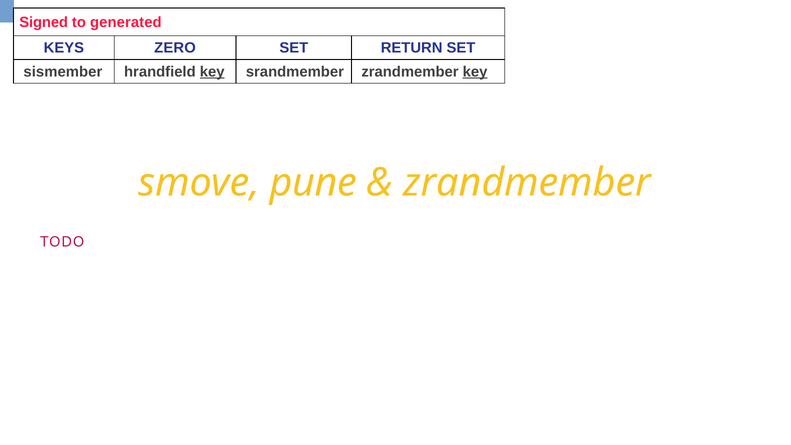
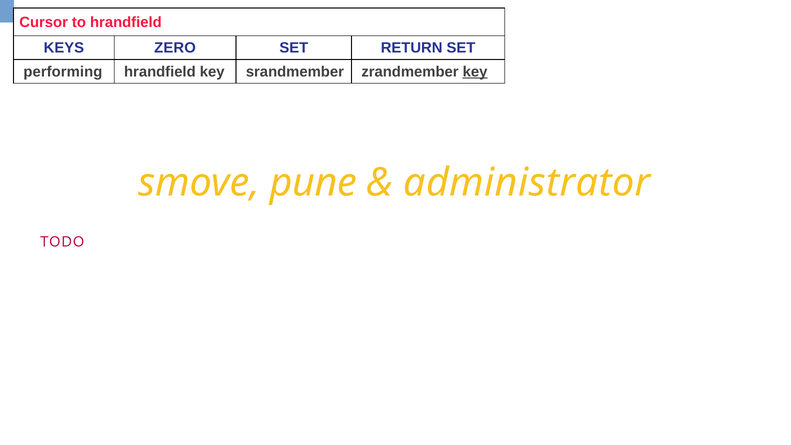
Signed: Signed -> Cursor
to generated: generated -> hrandfield
sismember: sismember -> performing
key at (212, 72) underline: present -> none
zrandmember at (527, 183): zrandmember -> administrator
